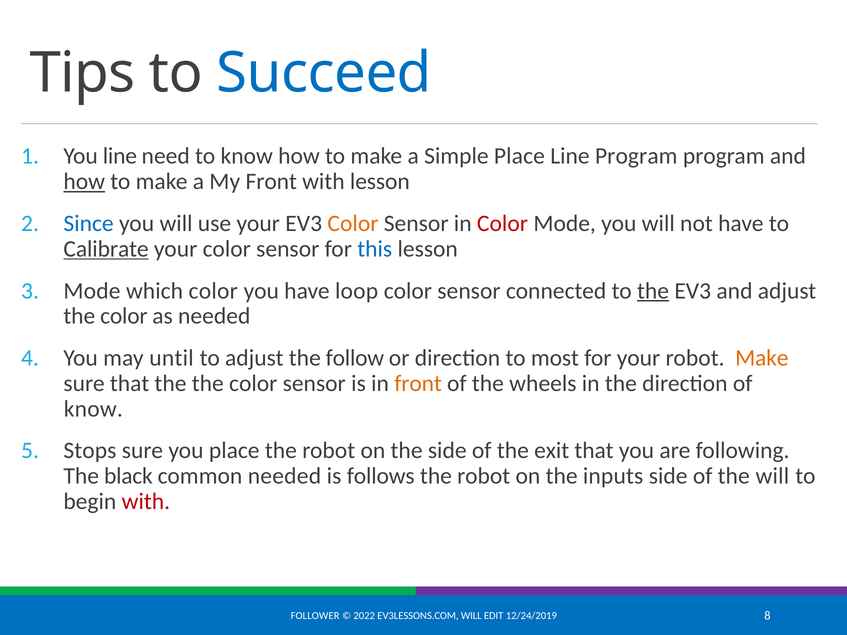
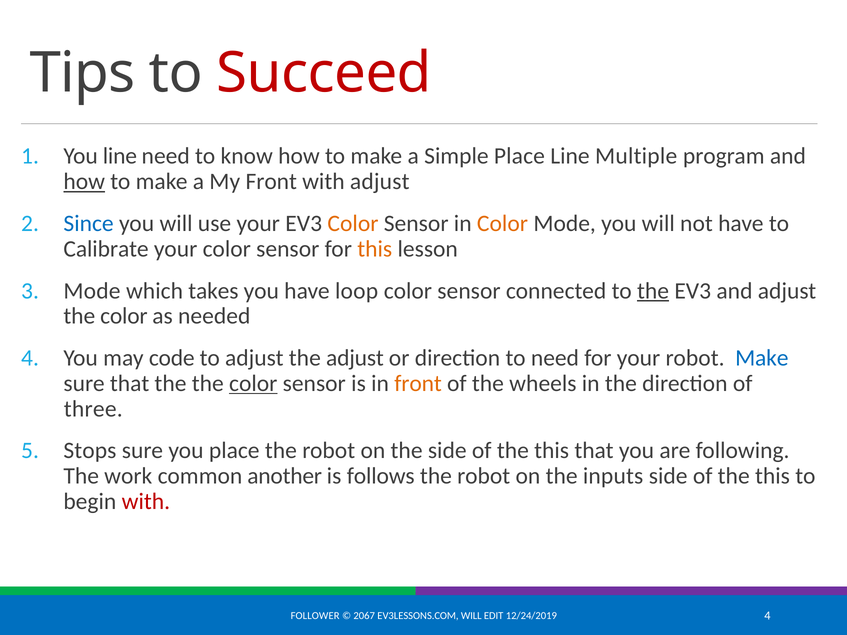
Succeed colour: blue -> red
Line Program: Program -> Multiple
with lesson: lesson -> adjust
Color at (503, 224) colour: red -> orange
Calibrate underline: present -> none
this at (375, 249) colour: blue -> orange
which color: color -> takes
until: until -> code
the follow: follow -> adjust
to most: most -> need
Make at (762, 358) colour: orange -> blue
color at (253, 384) underline: none -> present
know at (93, 409): know -> three
exit at (552, 451): exit -> this
black: black -> work
common needed: needed -> another
will at (772, 476): will -> this
2022: 2022 -> 2067
12/24/2019 8: 8 -> 4
